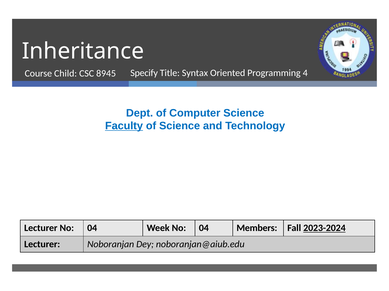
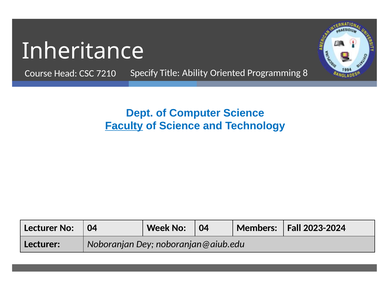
Syntax: Syntax -> Ability
4: 4 -> 8
Child: Child -> Head
8945: 8945 -> 7210
2023-2024 underline: present -> none
